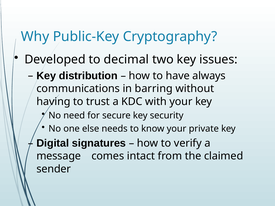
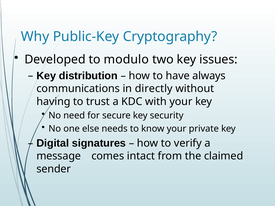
decimal: decimal -> modulo
barring: barring -> directly
